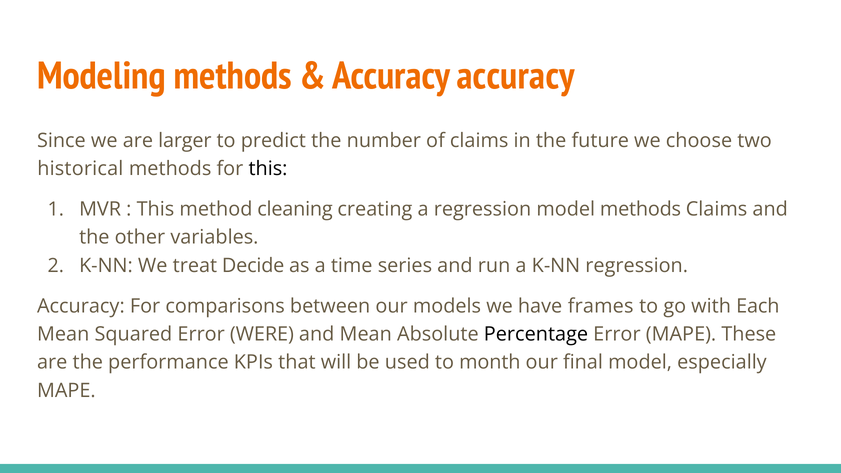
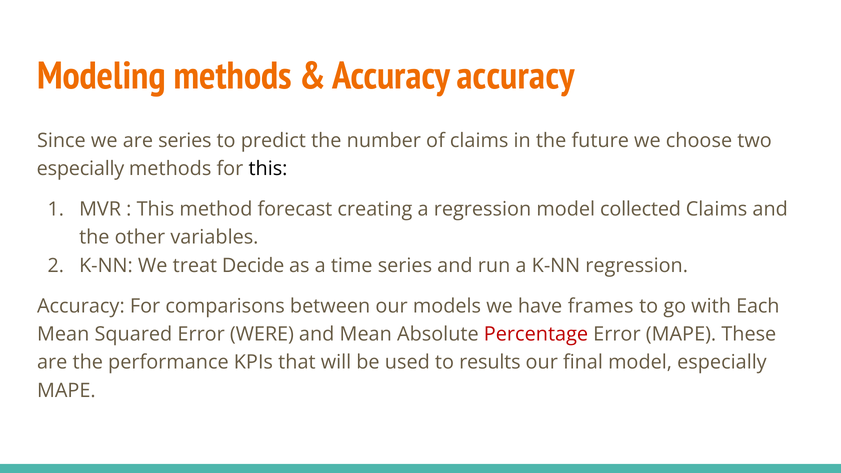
are larger: larger -> series
historical at (80, 169): historical -> especially
cleaning: cleaning -> forecast
model methods: methods -> collected
Percentage colour: black -> red
month: month -> results
